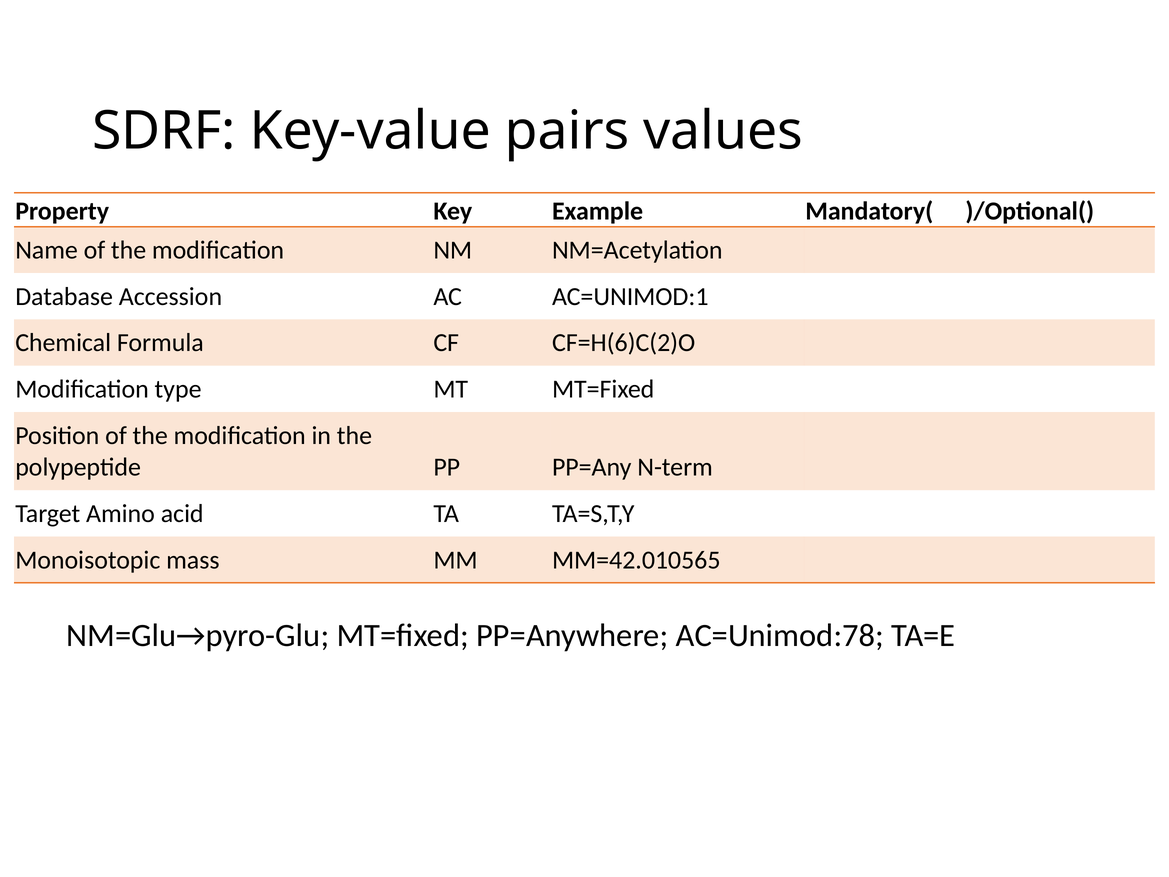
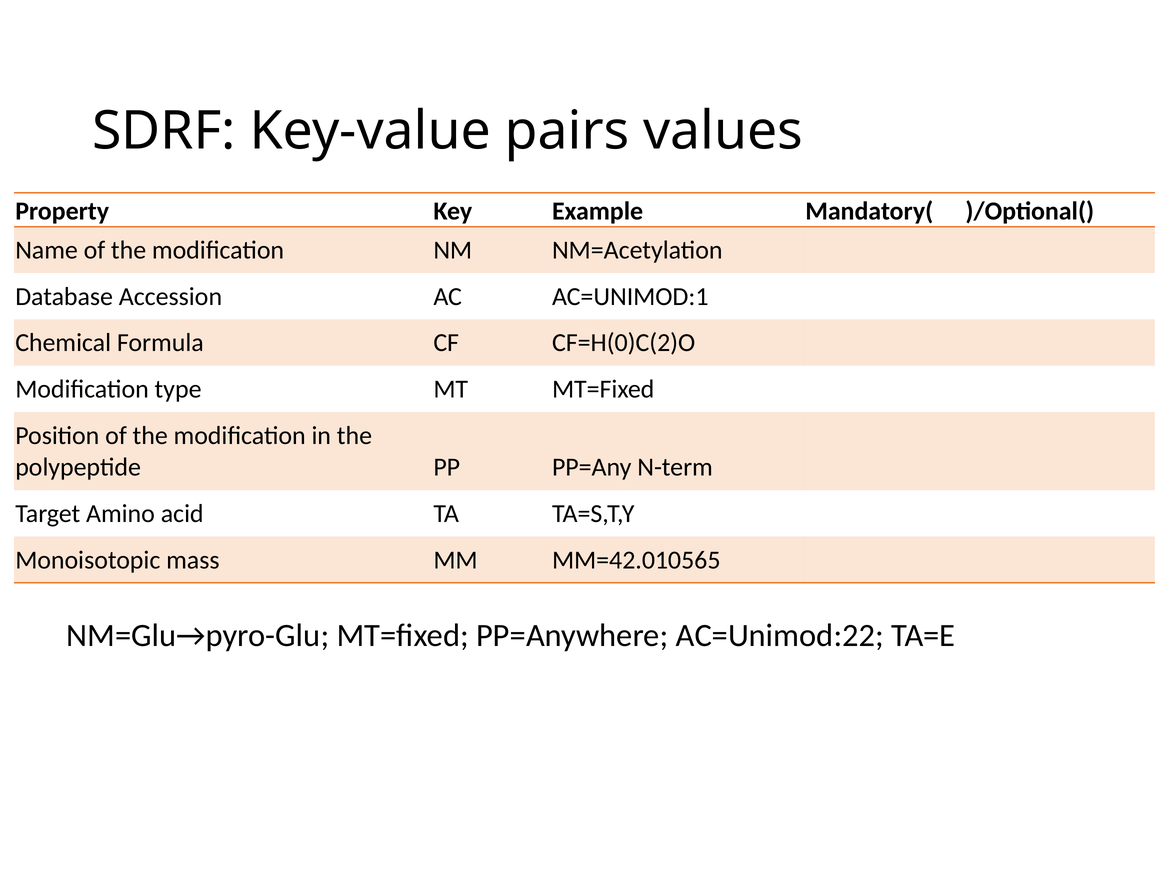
CF=H(6)C(2)O: CF=H(6)C(2)O -> CF=H(0)C(2)O
AC=Unimod:78: AC=Unimod:78 -> AC=Unimod:22
